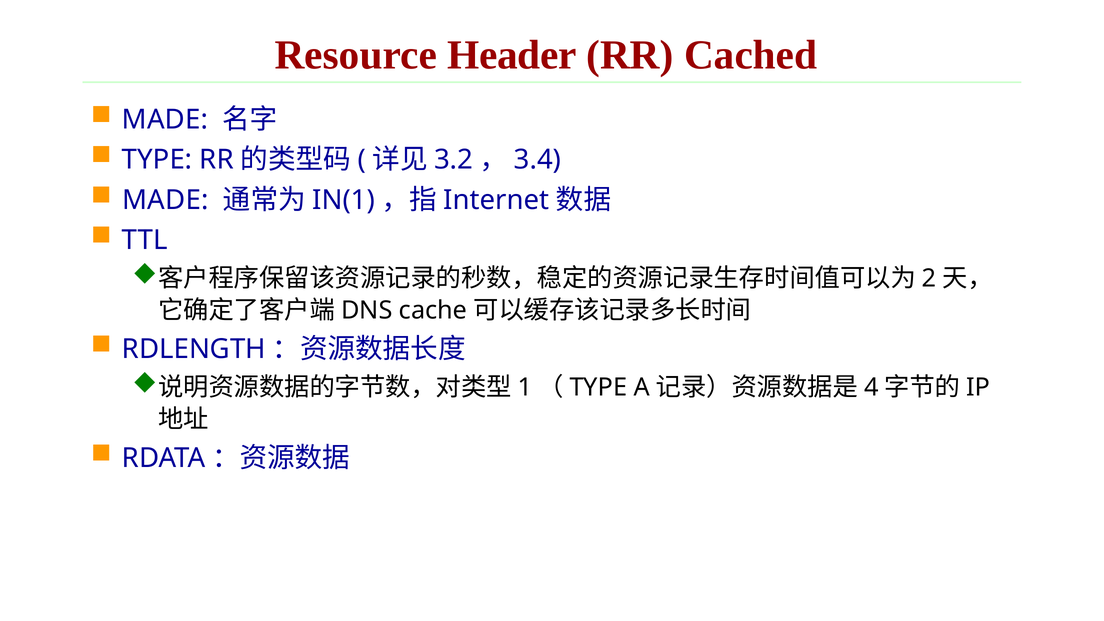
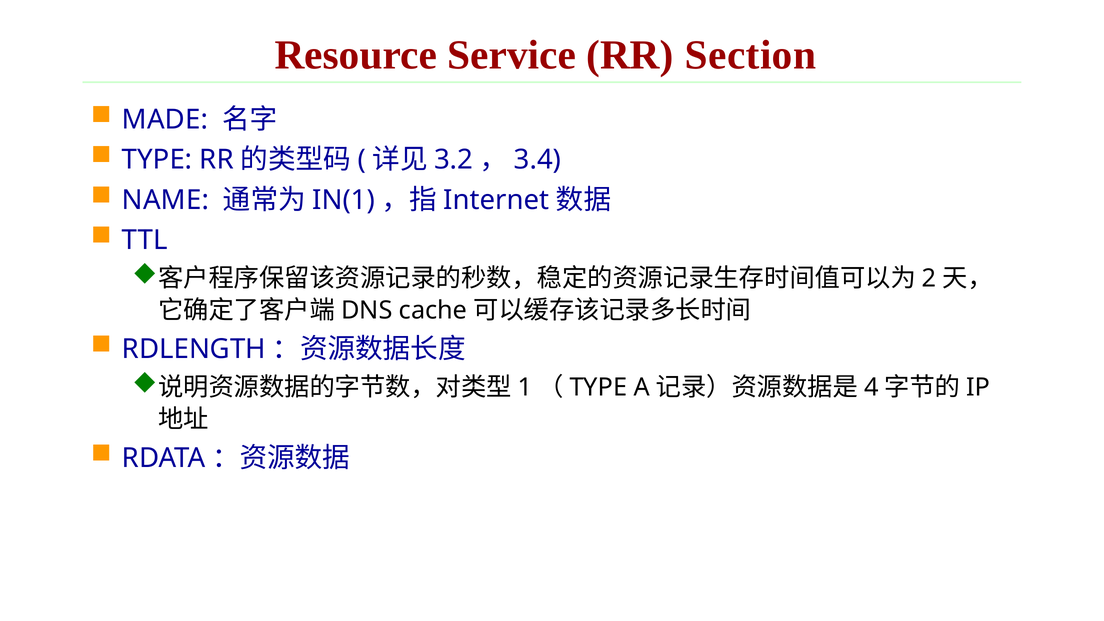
Header: Header -> Service
Cached: Cached -> Section
MADE at (165, 200): MADE -> NAME
